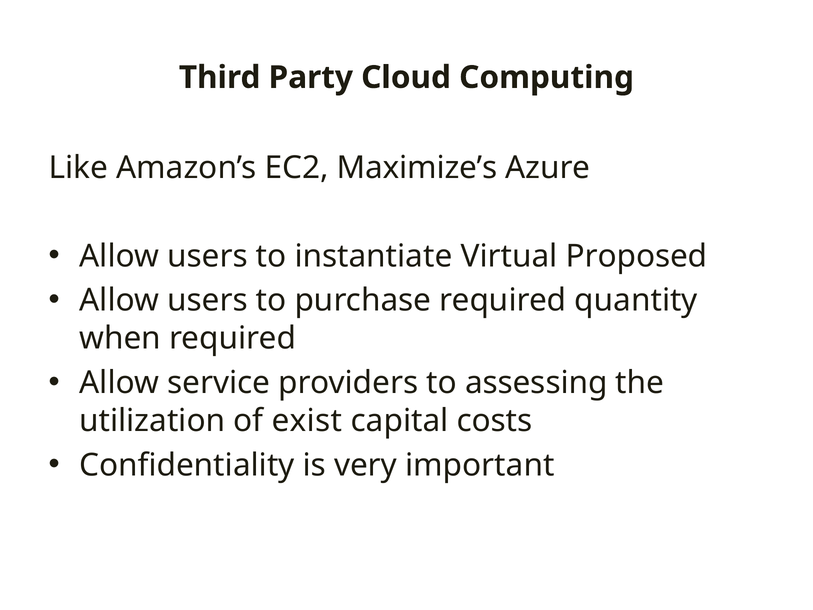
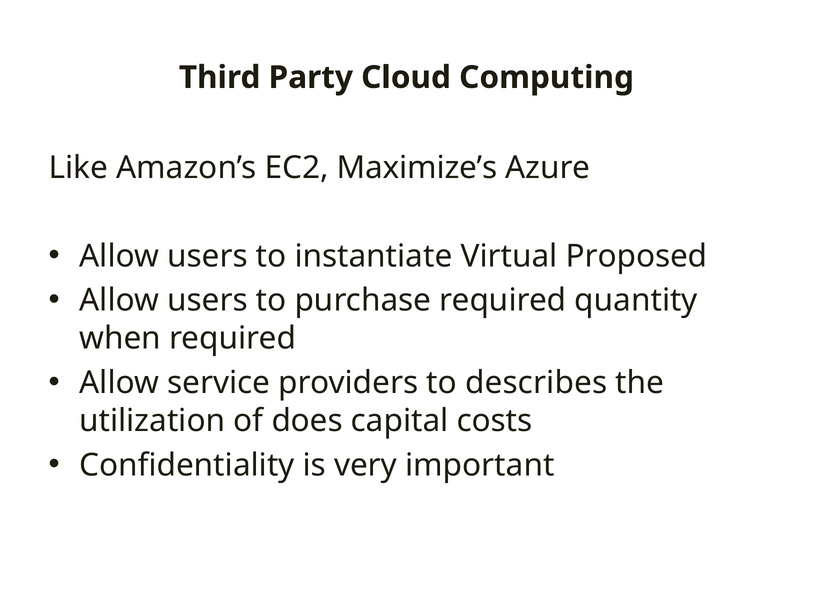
assessing: assessing -> describes
exist: exist -> does
